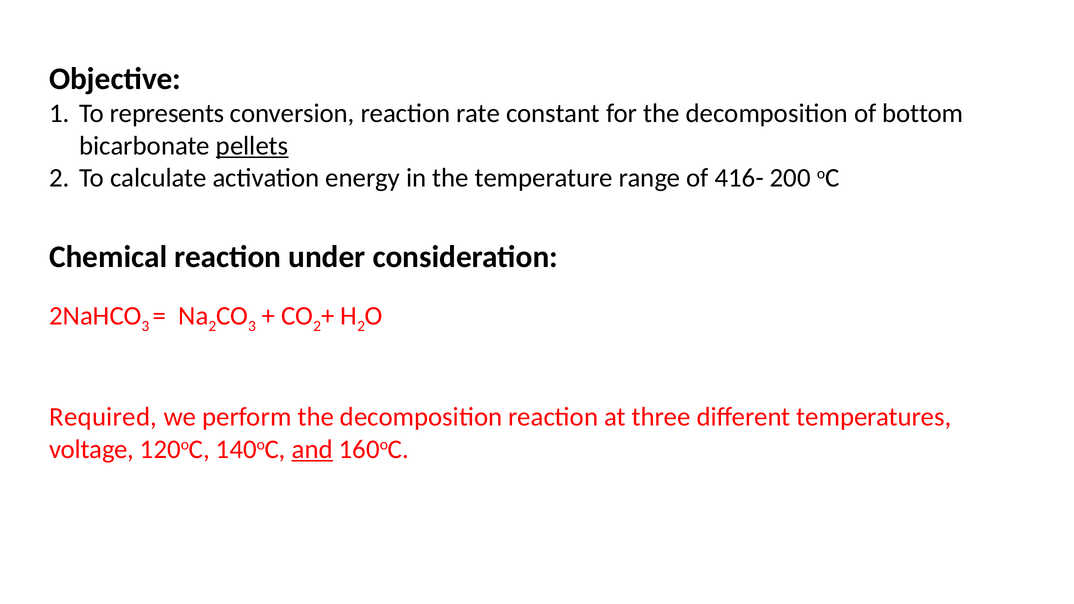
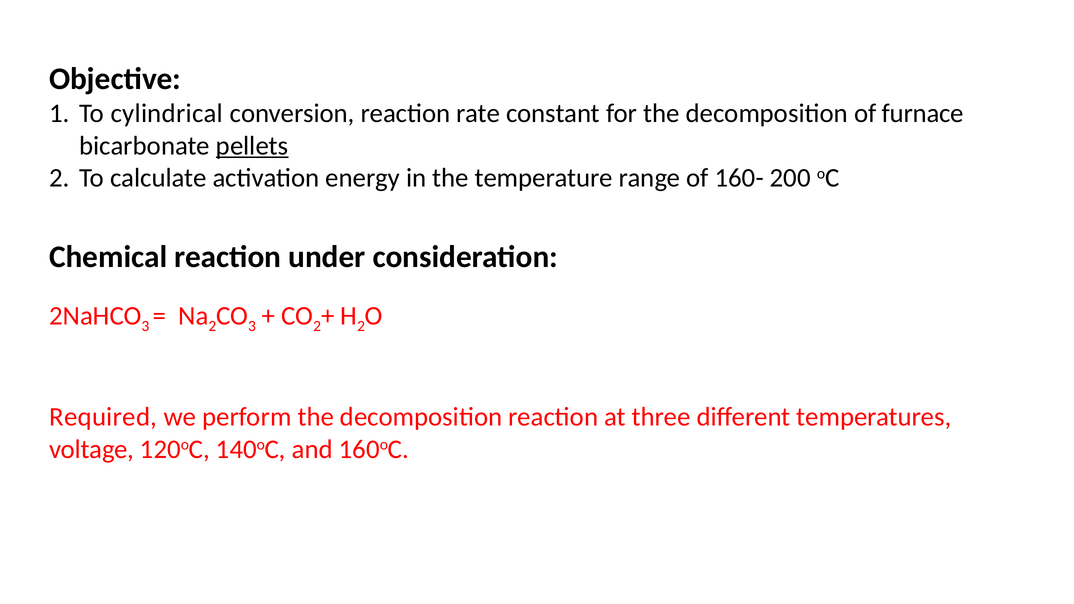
represents: represents -> cylindrical
bottom: bottom -> furnace
416-: 416- -> 160-
and underline: present -> none
